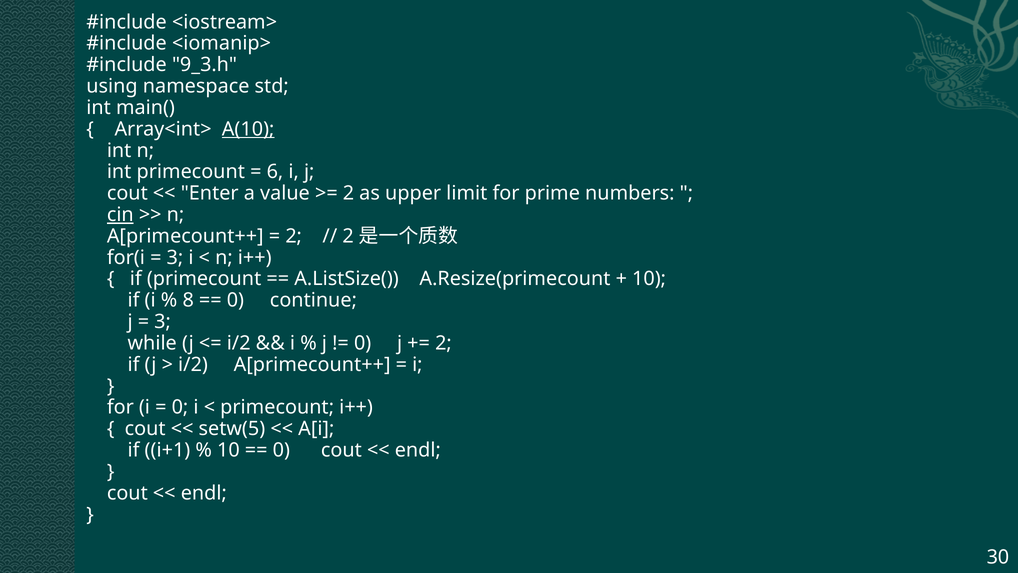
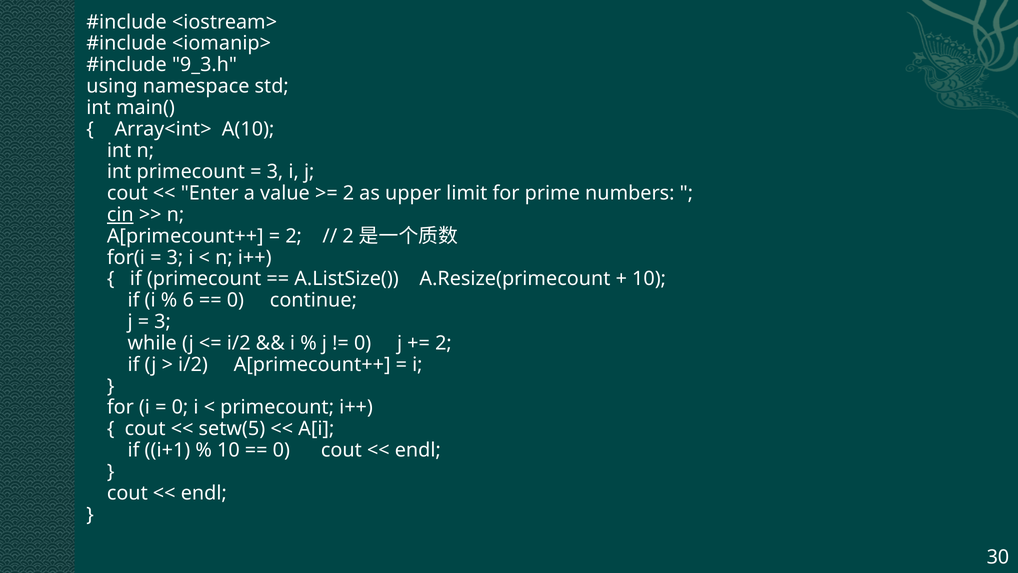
A(10 underline: present -> none
6 at (275, 172): 6 -> 3
8: 8 -> 6
